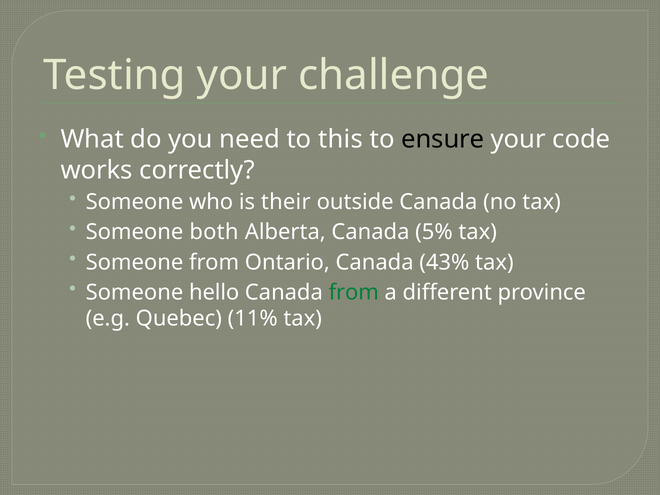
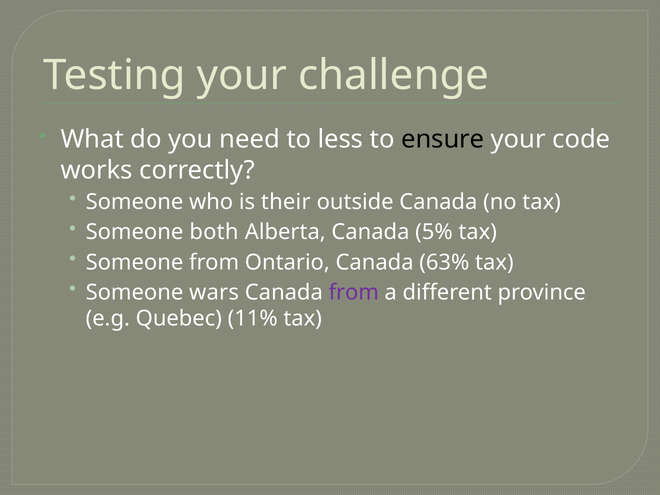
this: this -> less
43%: 43% -> 63%
hello: hello -> wars
from at (354, 292) colour: green -> purple
